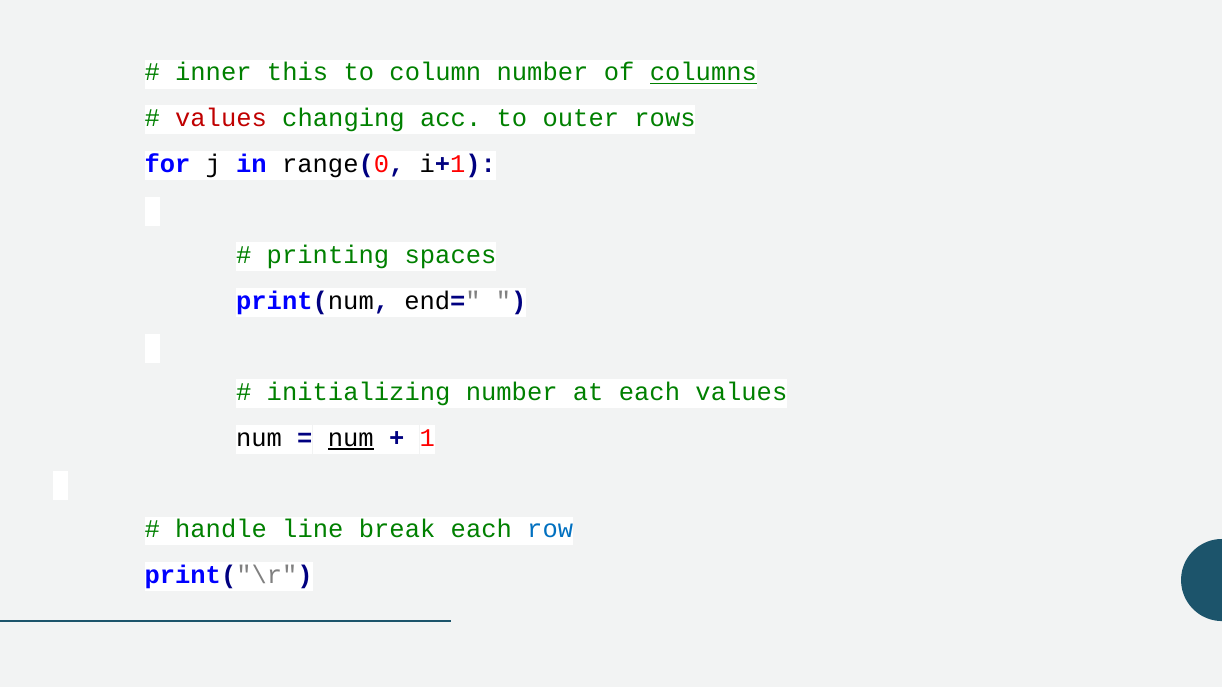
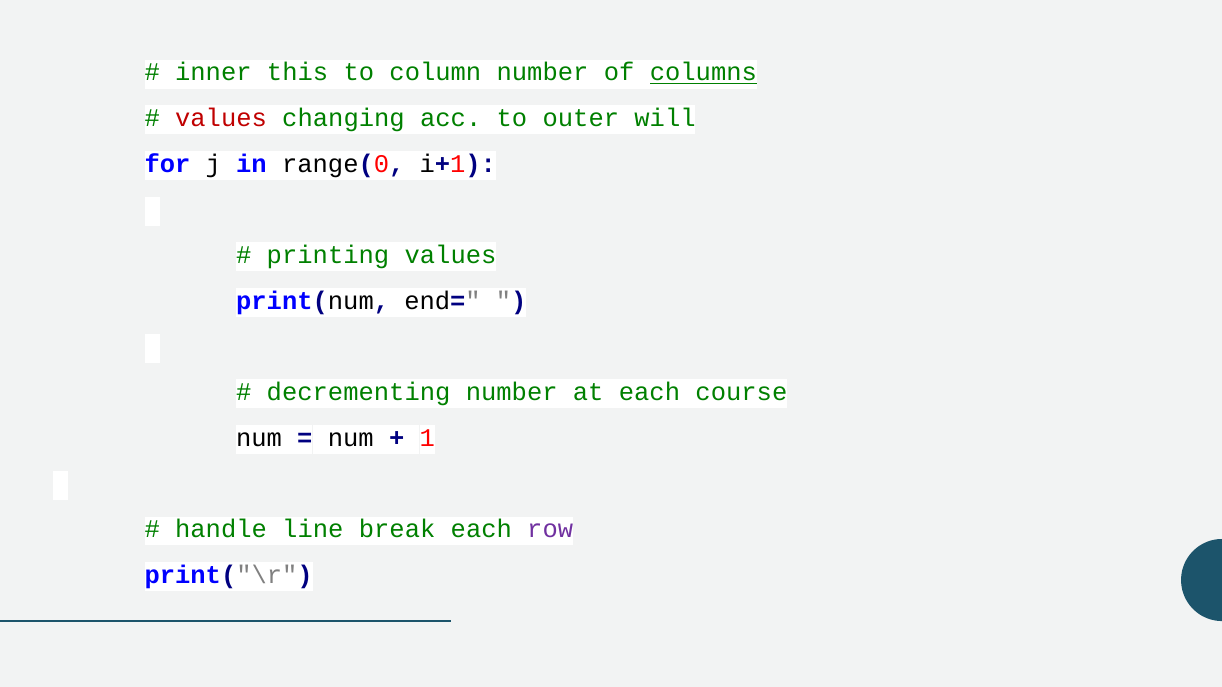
rows: rows -> will
printing spaces: spaces -> values
initializing: initializing -> decrementing
each values: values -> course
num at (351, 438) underline: present -> none
row colour: blue -> purple
